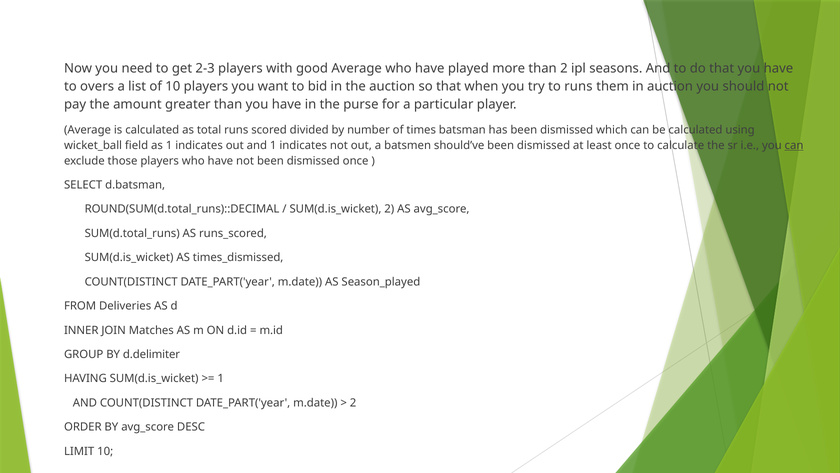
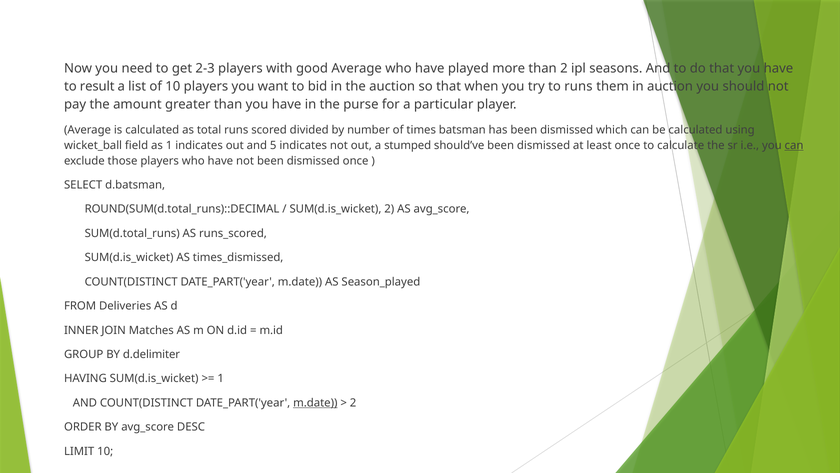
overs: overs -> result
and 1: 1 -> 5
batsmen: batsmen -> stumped
m.date at (315, 402) underline: none -> present
